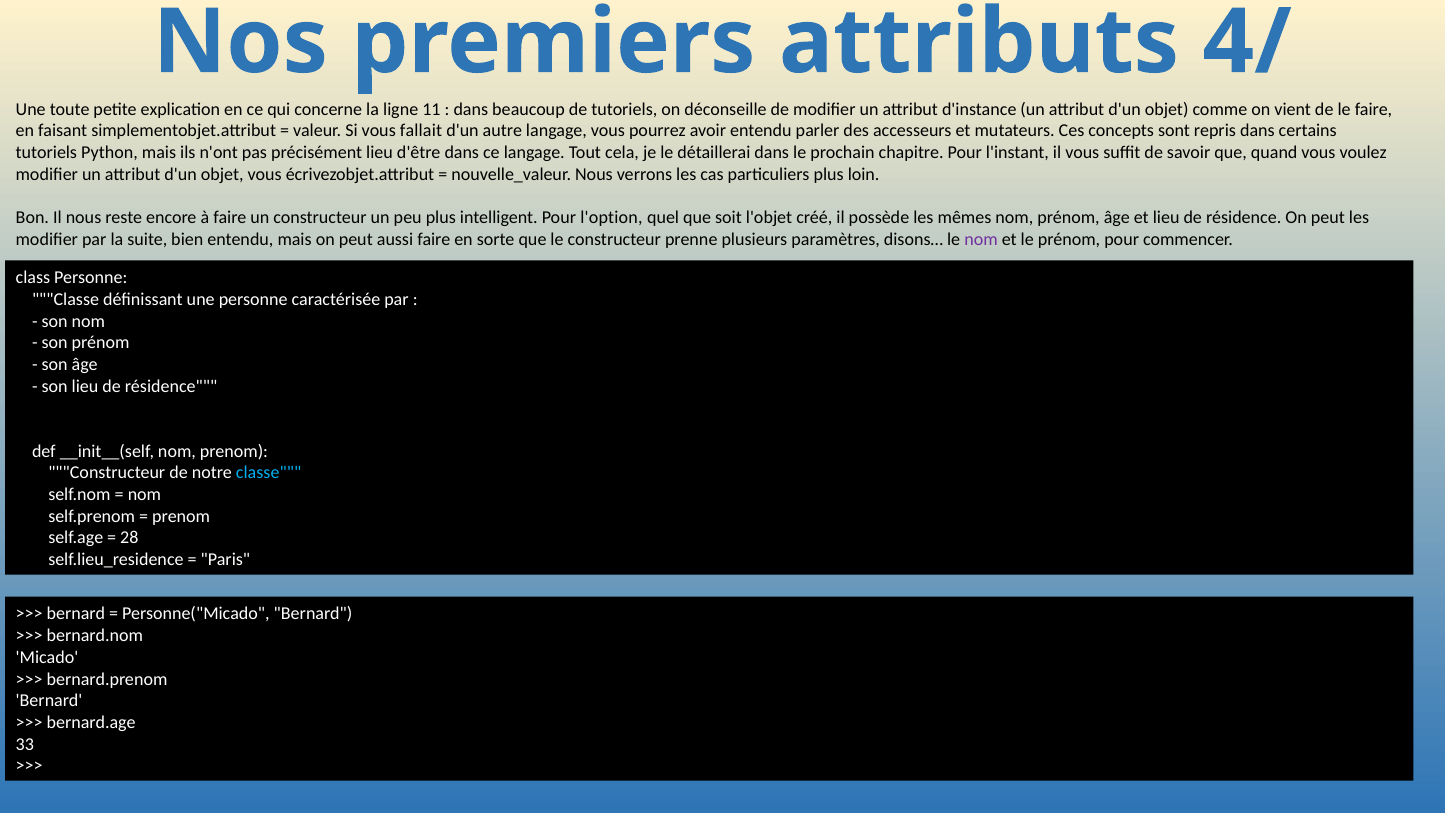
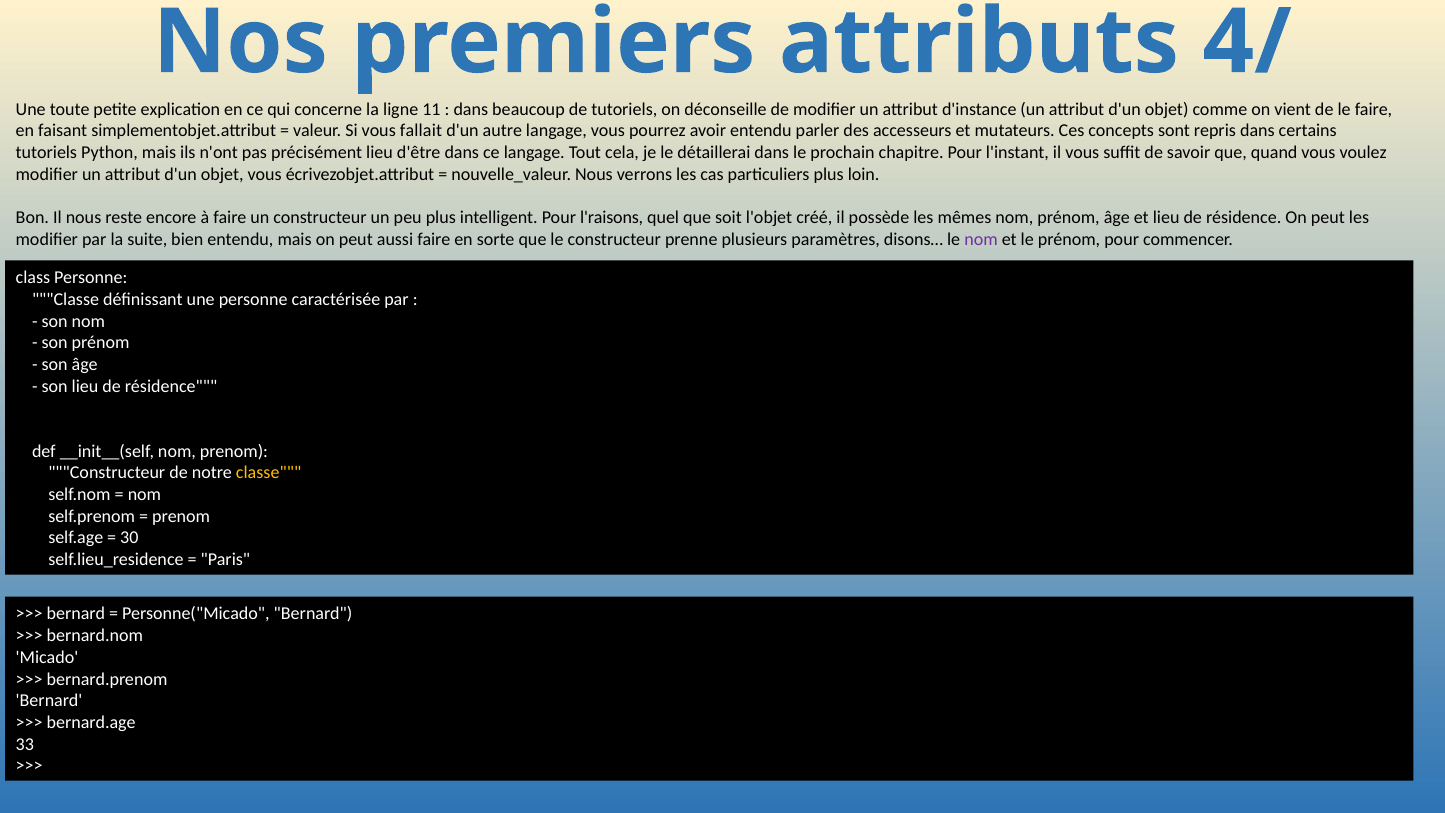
l'option: l'option -> l'raisons
classe at (269, 473) colour: light blue -> yellow
28: 28 -> 30
